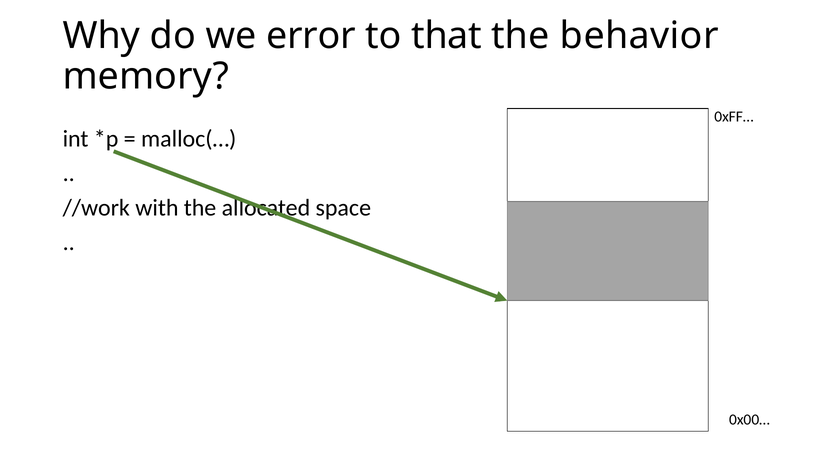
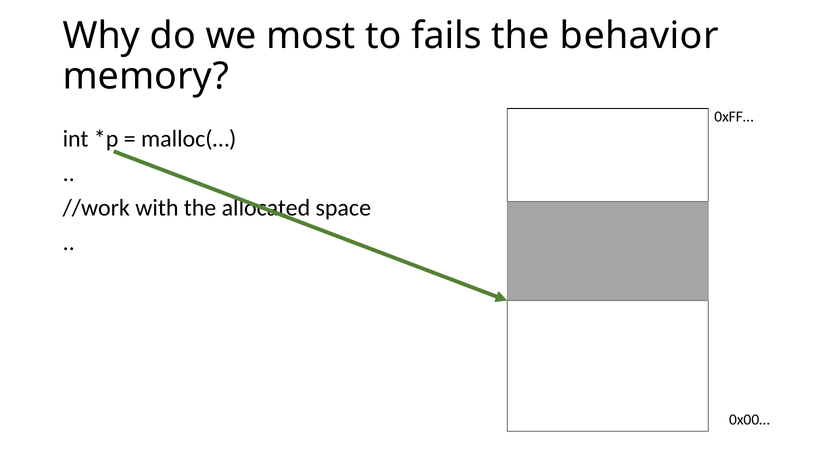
error: error -> most
that: that -> fails
